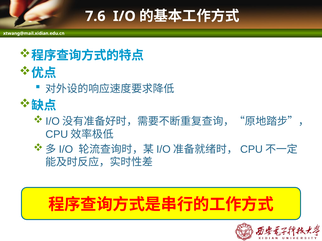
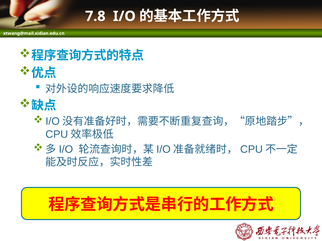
7.6: 7.6 -> 7.8
